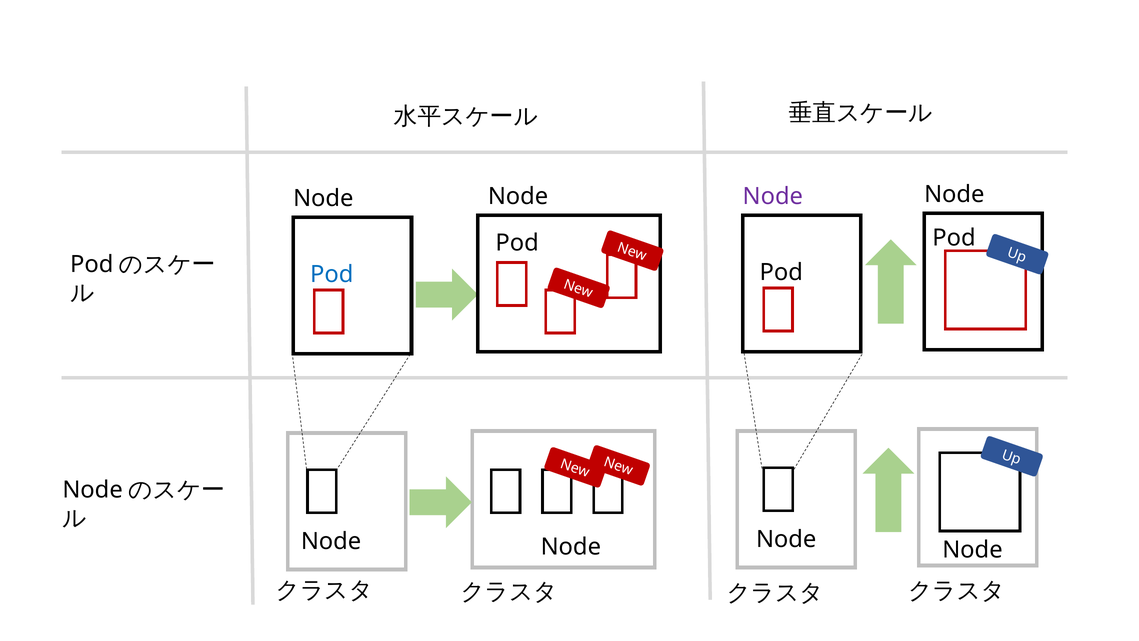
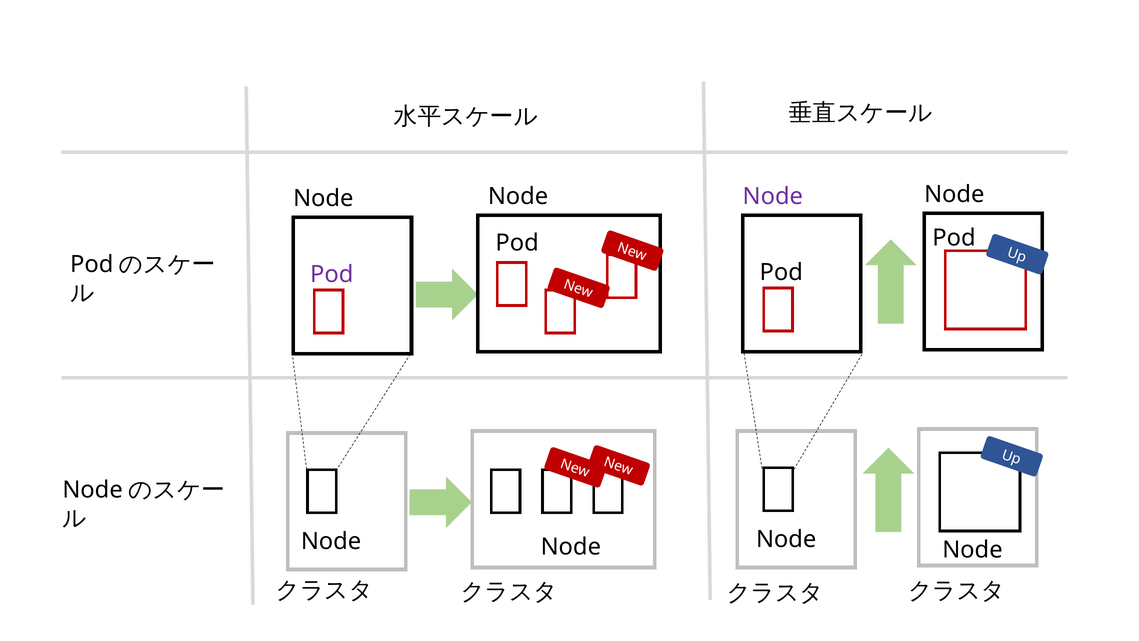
Pod at (332, 274) colour: blue -> purple
